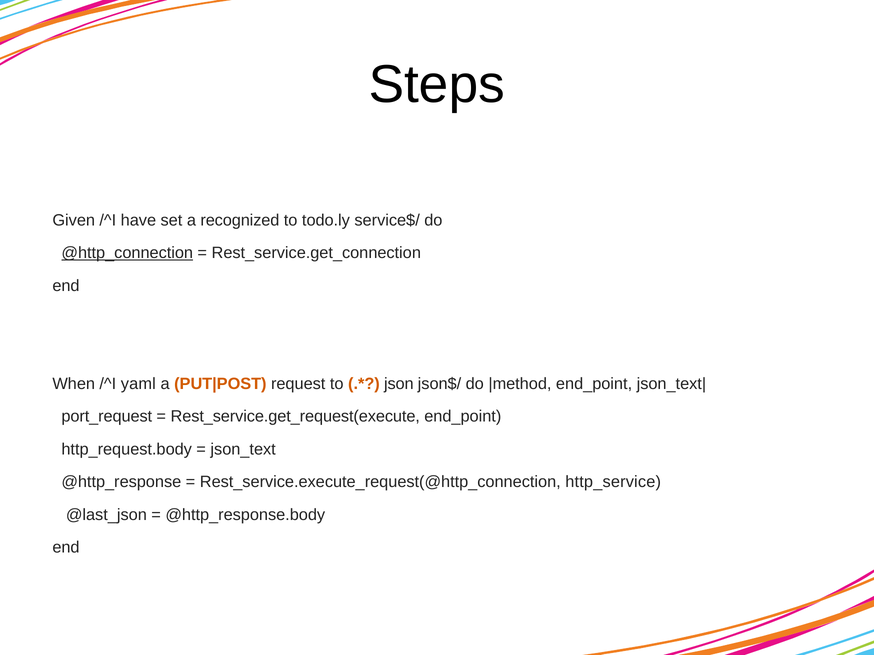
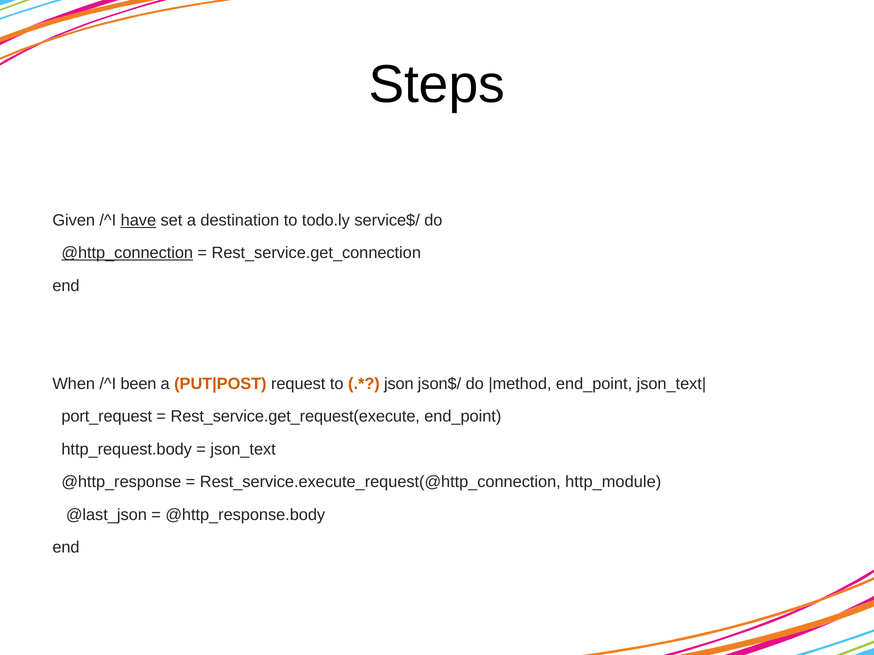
have underline: none -> present
recognized: recognized -> destination
yaml: yaml -> been
http_service: http_service -> http_module
